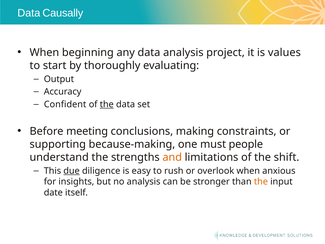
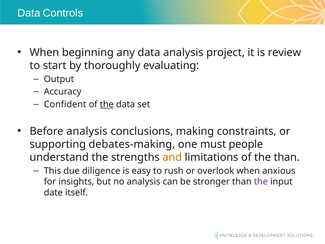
Causally: Causally -> Controls
values: values -> review
Before meeting: meeting -> analysis
because-making: because-making -> debates-making
the shift: shift -> than
due underline: present -> none
the at (261, 182) colour: orange -> purple
